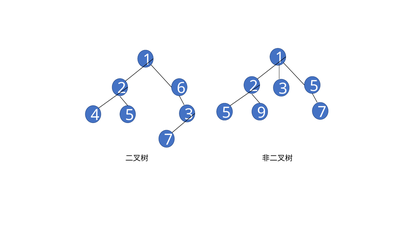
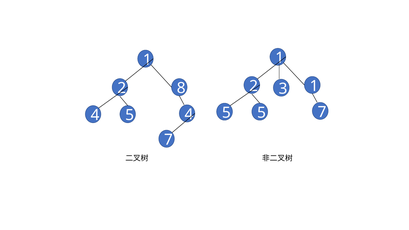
2 5: 5 -> 1
6: 6 -> 8
5 9: 9 -> 5
5 3: 3 -> 4
